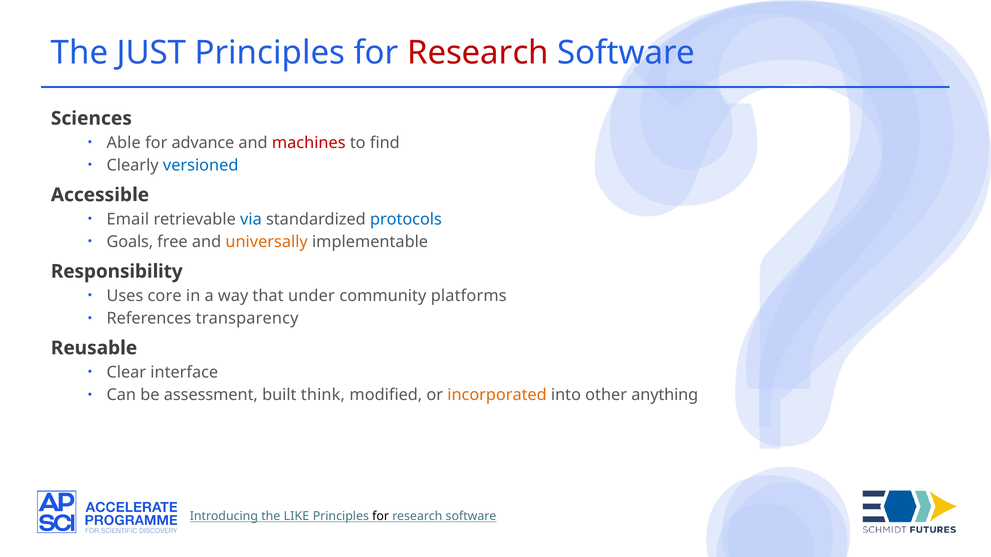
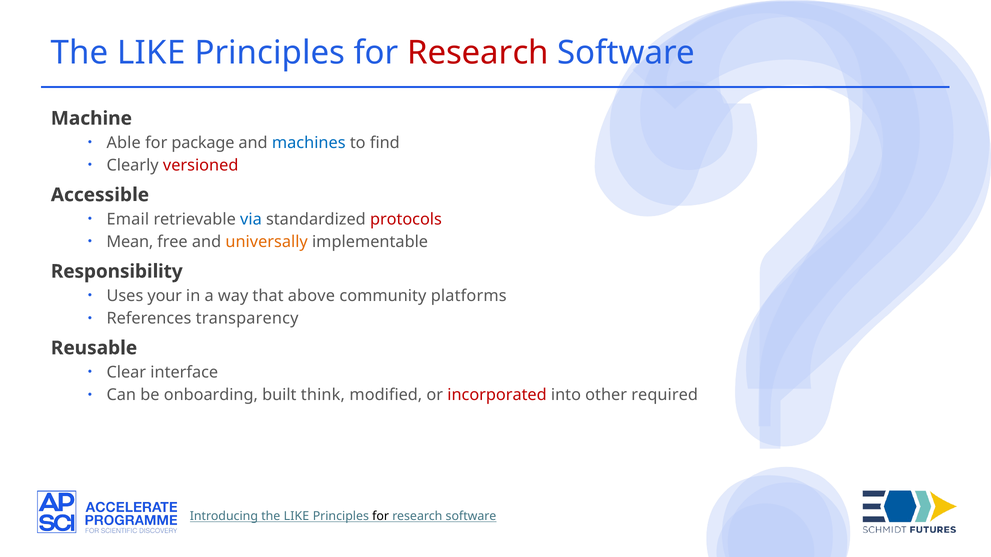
JUST at (152, 53): JUST -> LIKE
Sciences: Sciences -> Machine
advance: advance -> package
machines colour: red -> blue
versioned colour: blue -> red
protocols colour: blue -> red
Goals: Goals -> Mean
core: core -> your
under: under -> above
assessment: assessment -> onboarding
incorporated colour: orange -> red
anything: anything -> required
